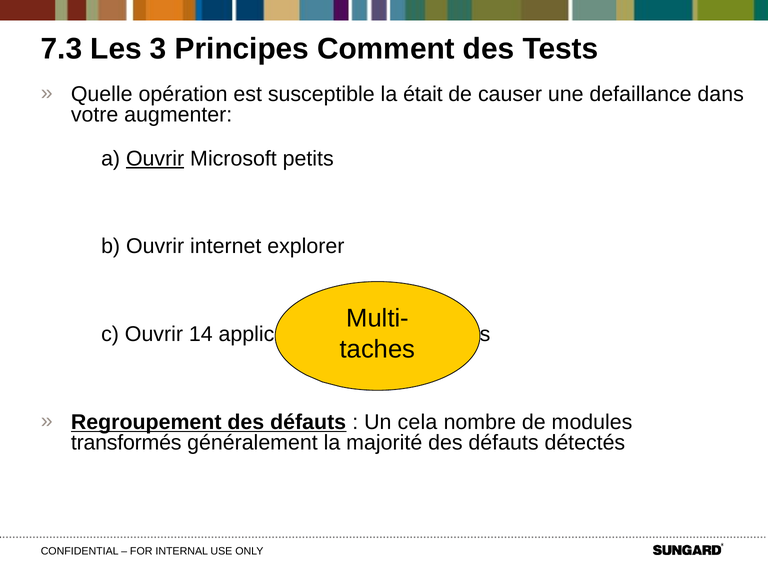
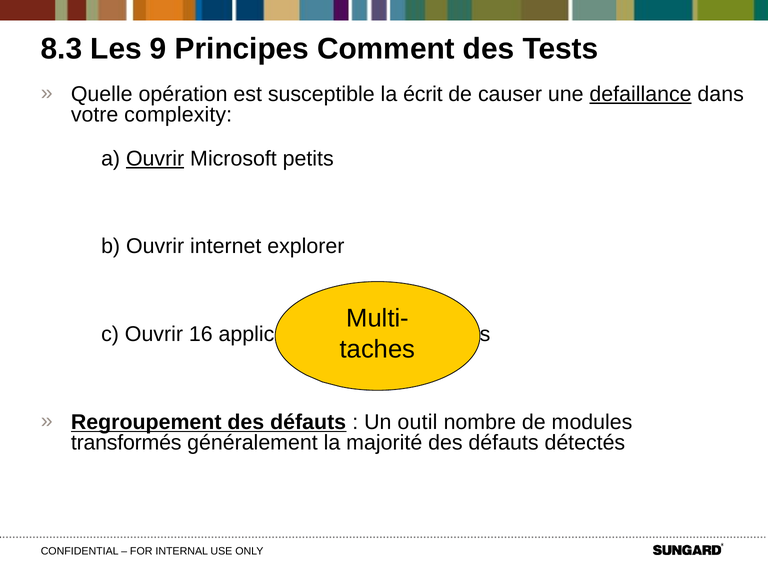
7.3: 7.3 -> 8.3
3: 3 -> 9
était: était -> écrit
defaillance underline: none -> present
augmenter: augmenter -> complexity
14: 14 -> 16
cela: cela -> outil
